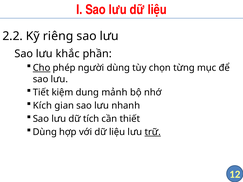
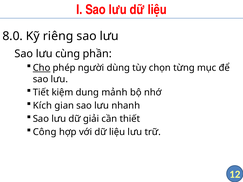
2.2: 2.2 -> 8.0
khắc: khắc -> cùng
tích: tích -> giải
Dùng at (45, 132): Dùng -> Công
trữ underline: present -> none
